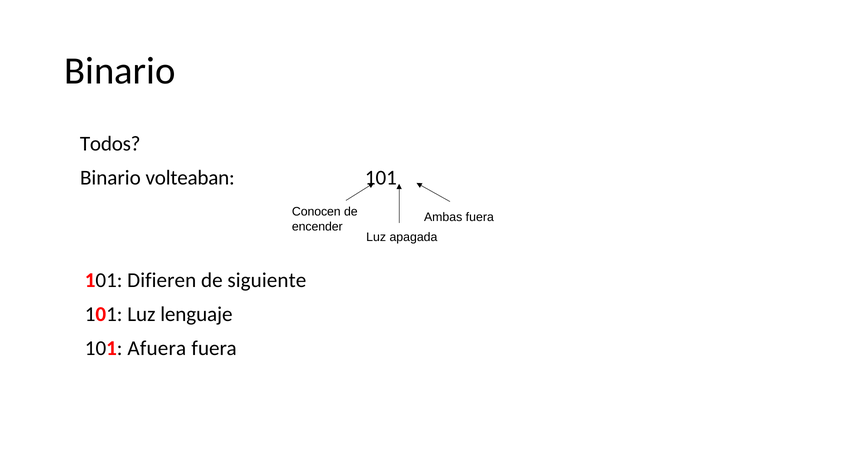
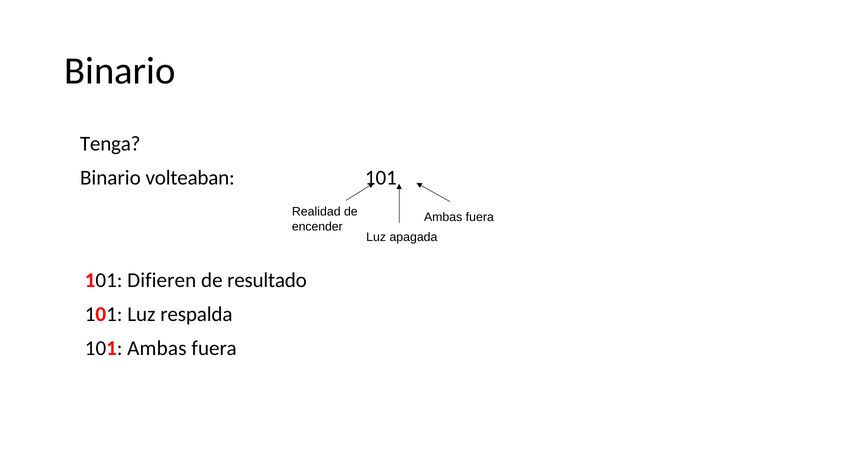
Todos: Todos -> Tenga
Conocen: Conocen -> Realidad
siguiente: siguiente -> resultado
lenguaje: lenguaje -> respalda
101 Afuera: Afuera -> Ambas
